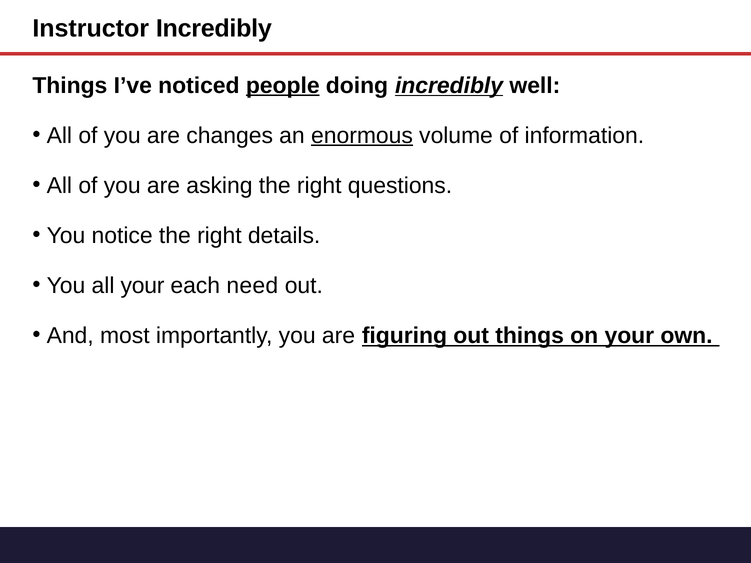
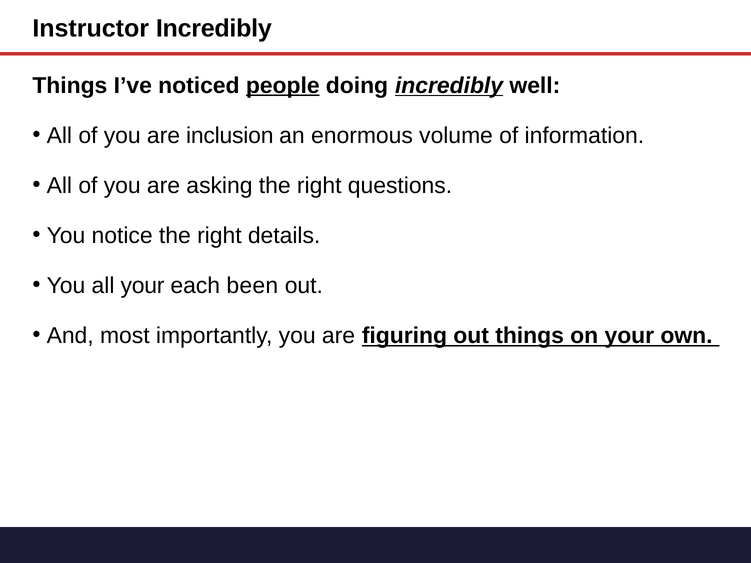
changes: changes -> inclusion
enormous underline: present -> none
need: need -> been
